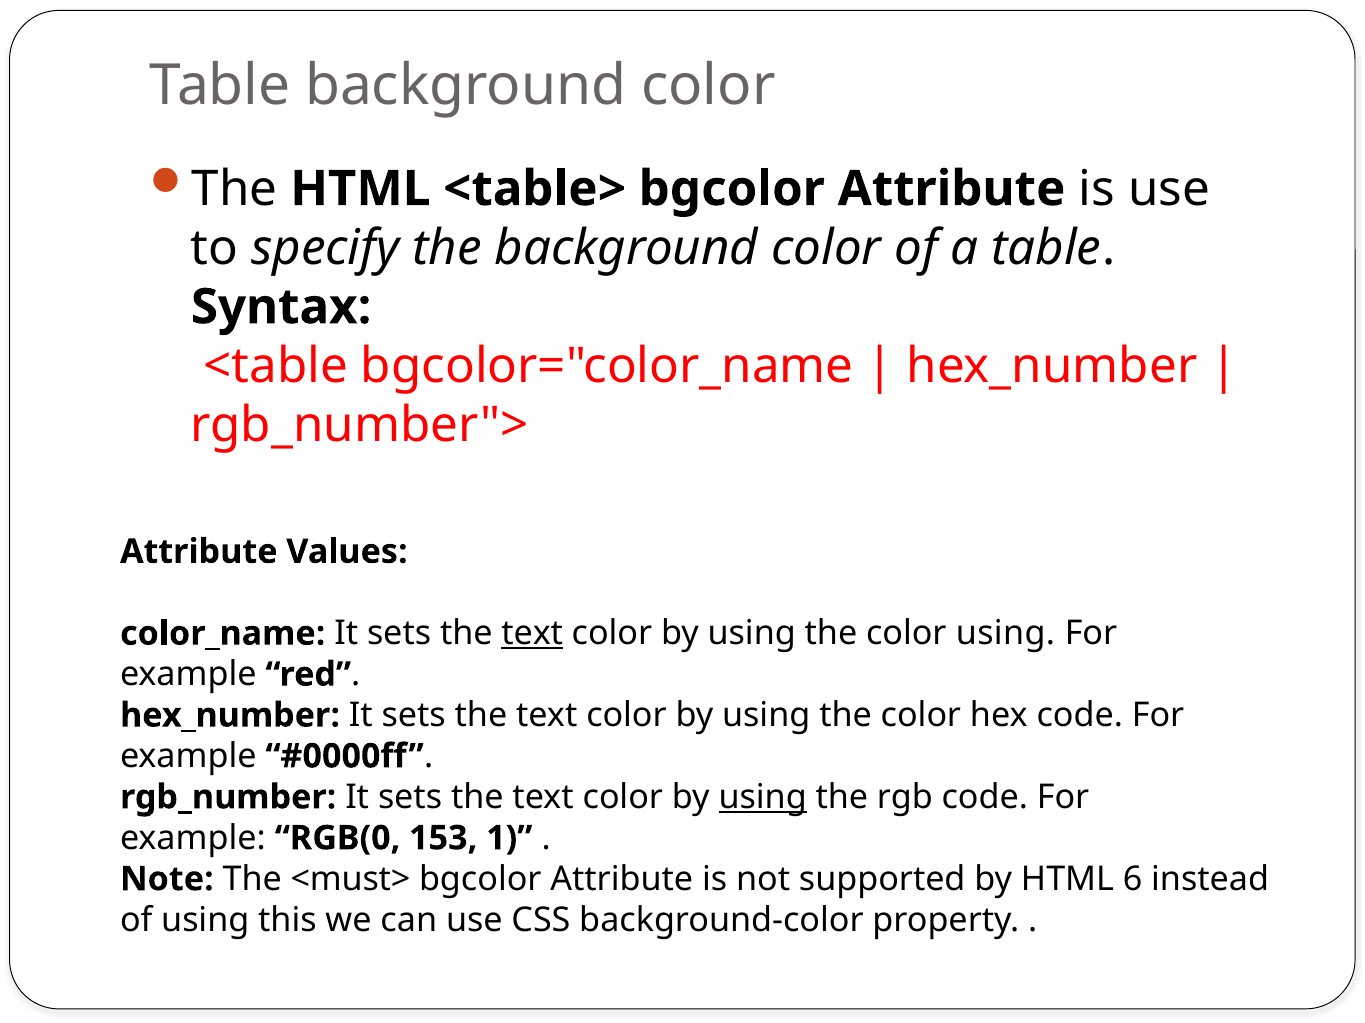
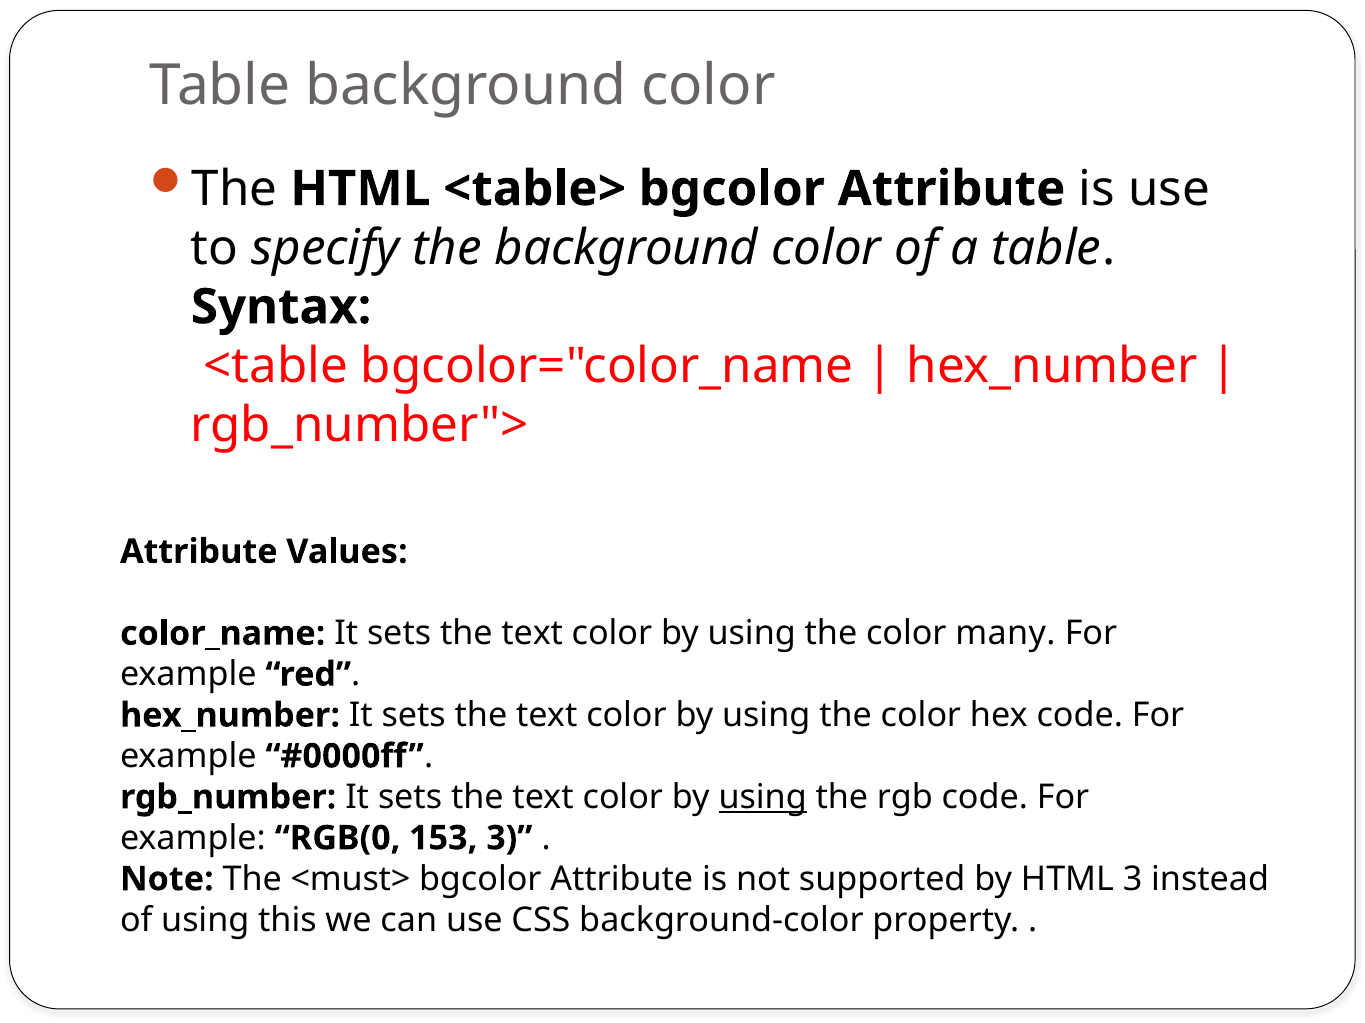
text at (532, 634) underline: present -> none
color using: using -> many
153 1: 1 -> 3
HTML 6: 6 -> 3
